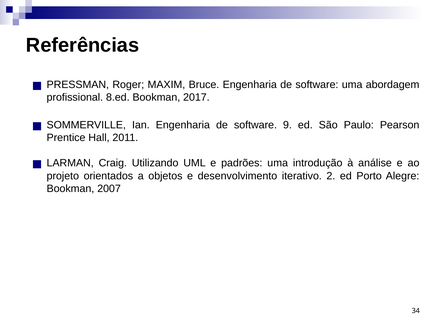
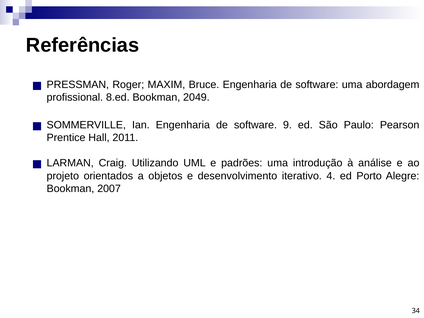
2017: 2017 -> 2049
2: 2 -> 4
